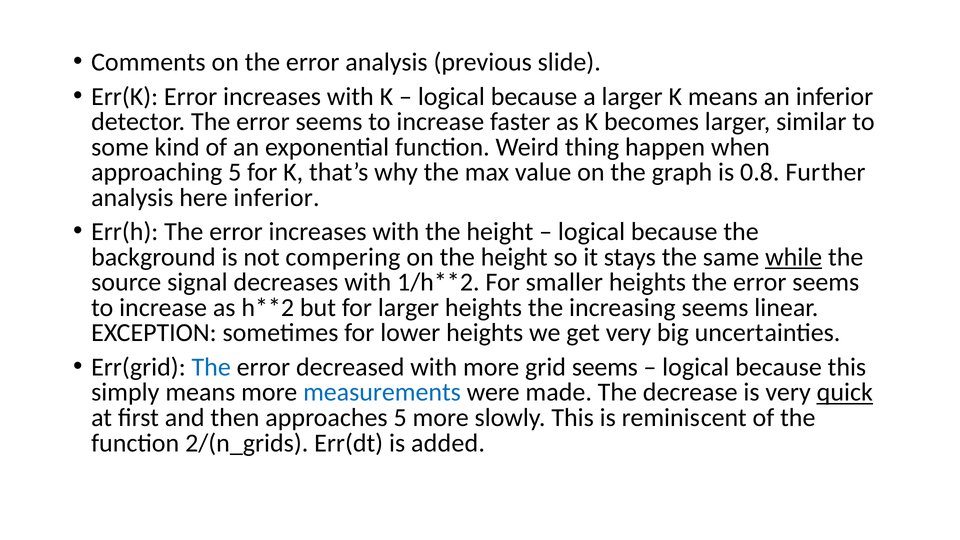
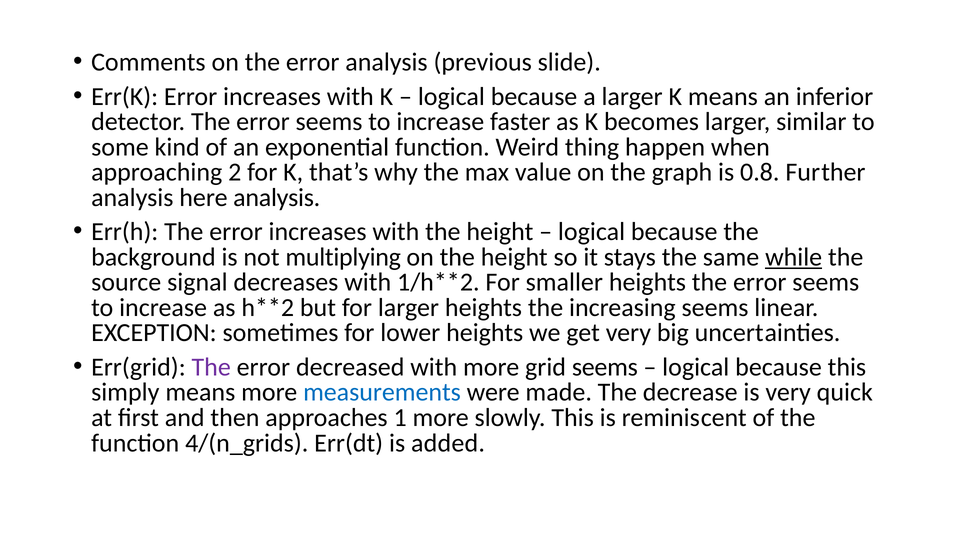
approaching 5: 5 -> 2
here inferior: inferior -> analysis
compering: compering -> multiplying
The at (211, 367) colour: blue -> purple
quick underline: present -> none
approaches 5: 5 -> 1
2/(n_grids: 2/(n_grids -> 4/(n_grids
